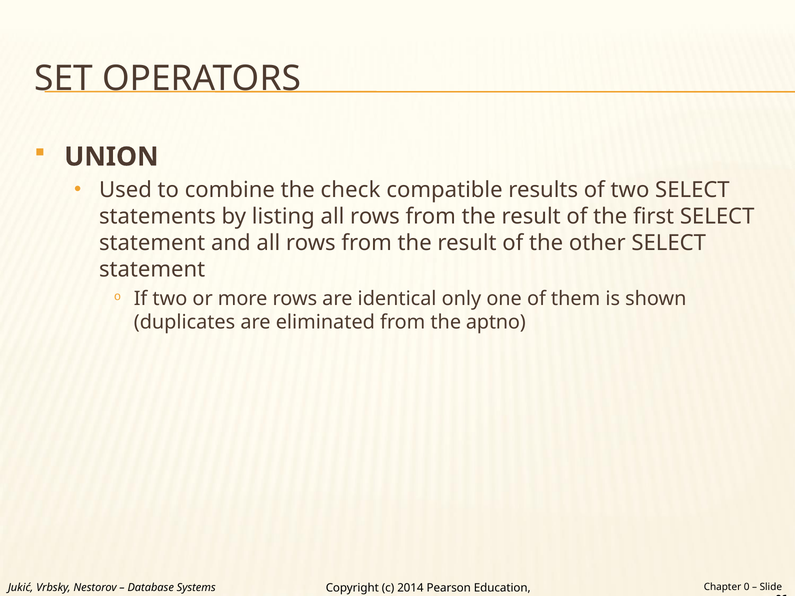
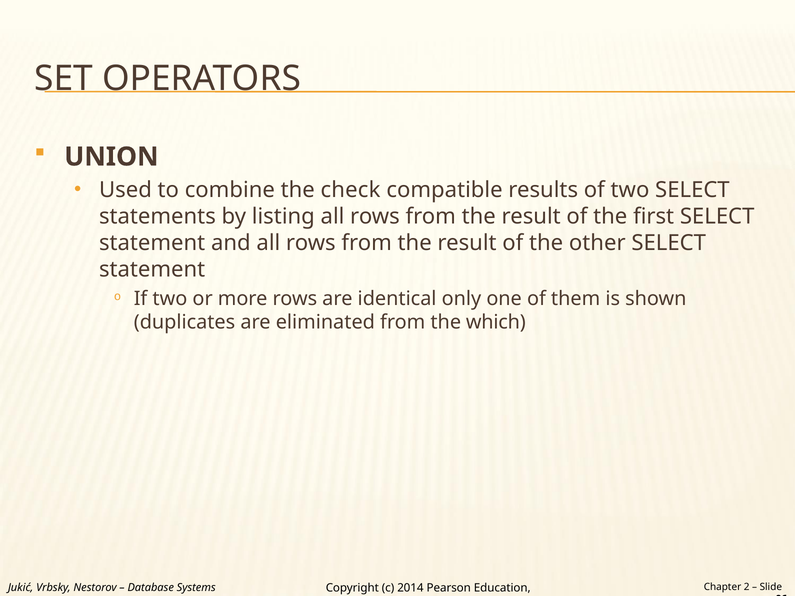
aptno: aptno -> which
0: 0 -> 2
